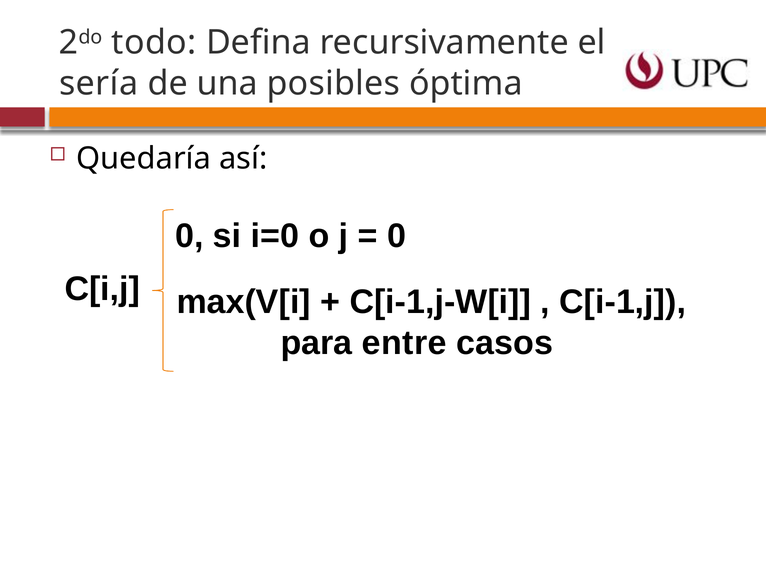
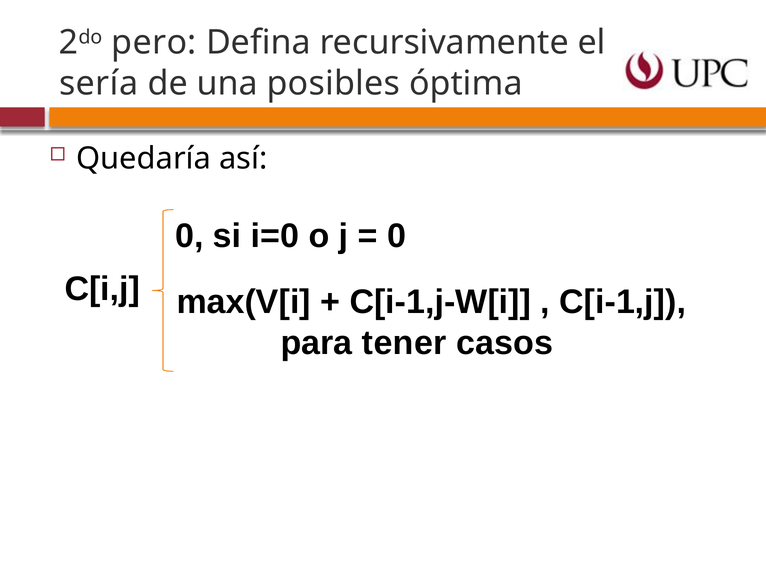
todo: todo -> pero
entre: entre -> tener
